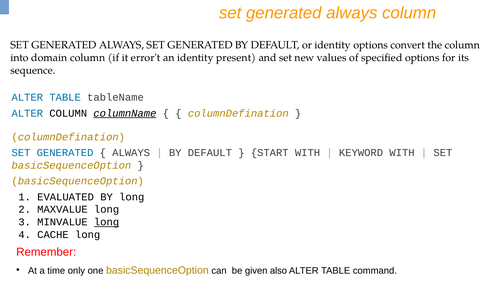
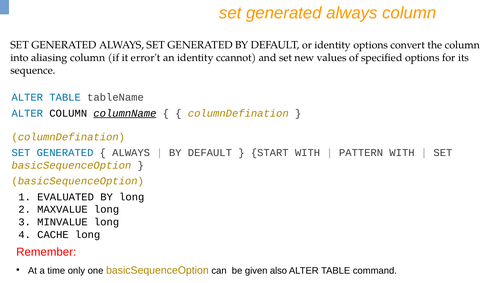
domain: domain -> aliasing
present: present -> ccannot
KEYWORD: KEYWORD -> PATTERN
long at (107, 222) underline: present -> none
